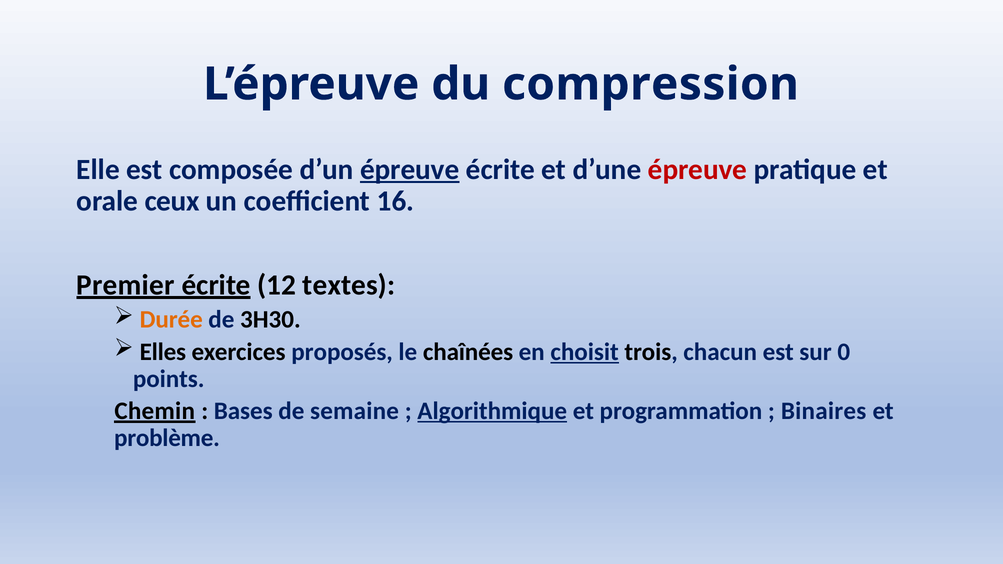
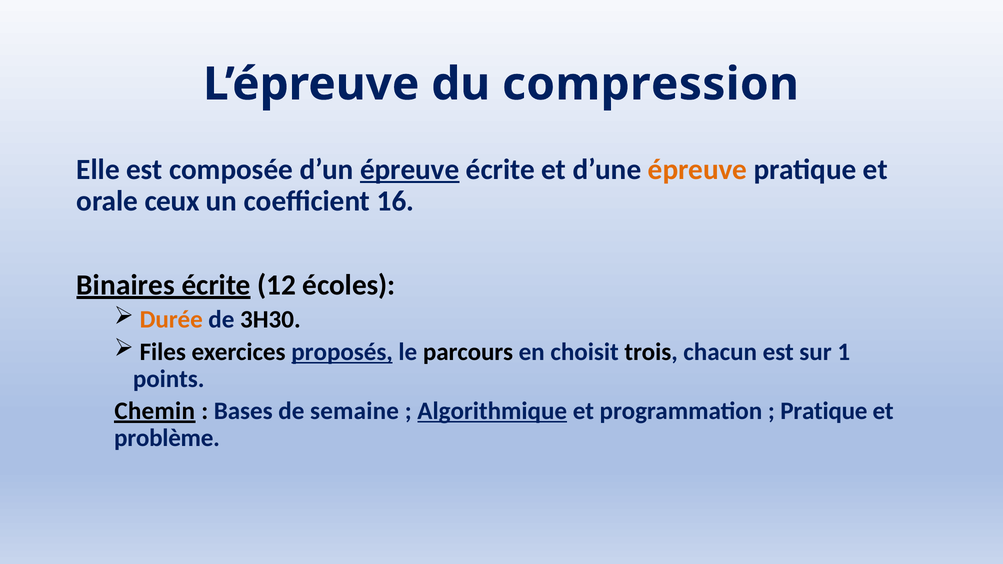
épreuve at (698, 170) colour: red -> orange
Premier: Premier -> Binaires
textes: textes -> écoles
Elles: Elles -> Files
proposés underline: none -> present
chaînées: chaînées -> parcours
choisit underline: present -> none
0: 0 -> 1
Binaires at (824, 411): Binaires -> Pratique
